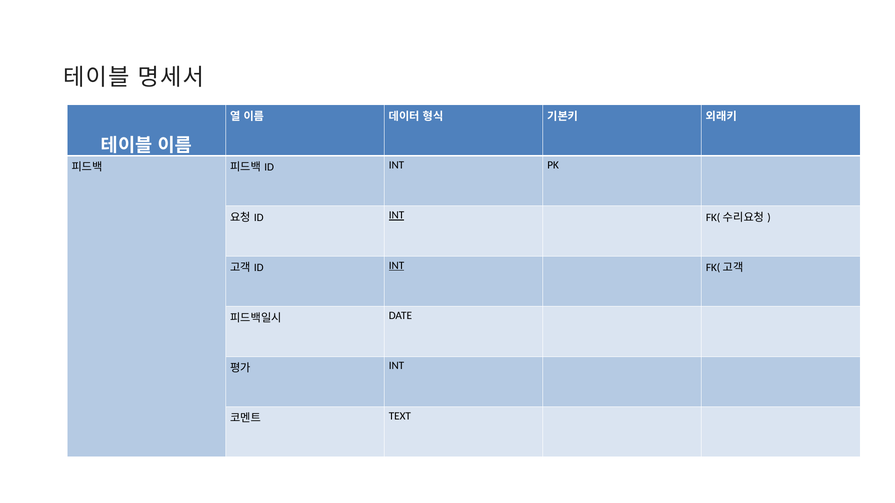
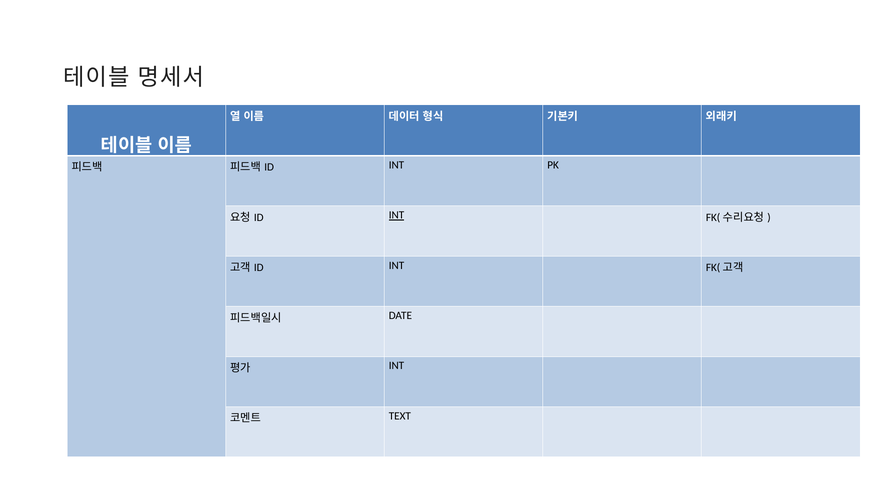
INT at (396, 266) underline: present -> none
